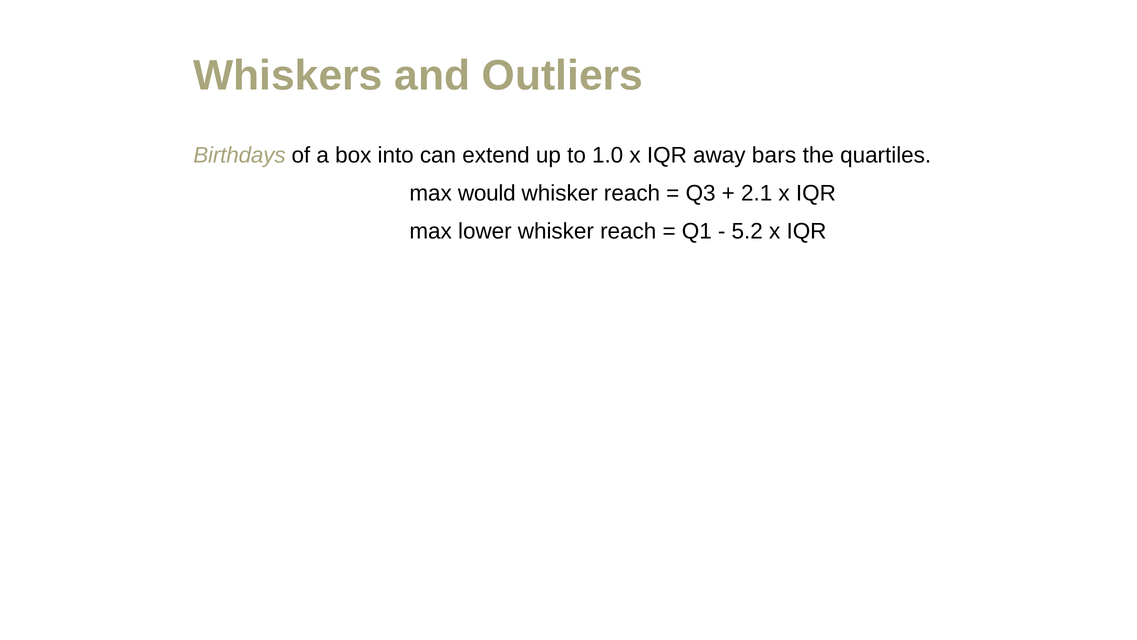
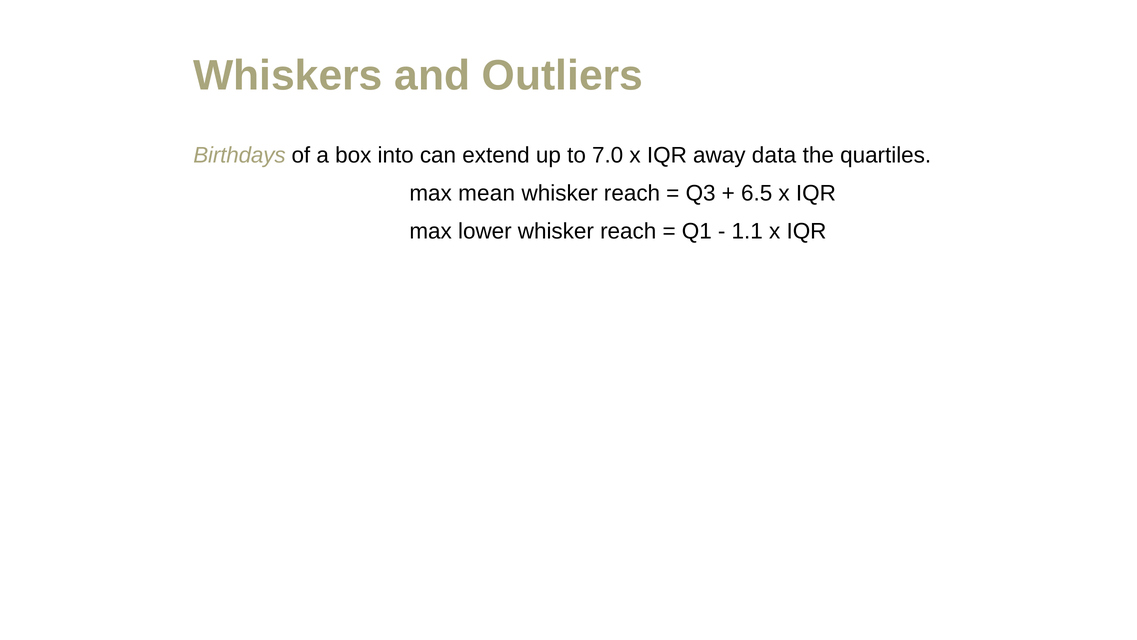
1.0: 1.0 -> 7.0
bars: bars -> data
would: would -> mean
2.1: 2.1 -> 6.5
5.2: 5.2 -> 1.1
